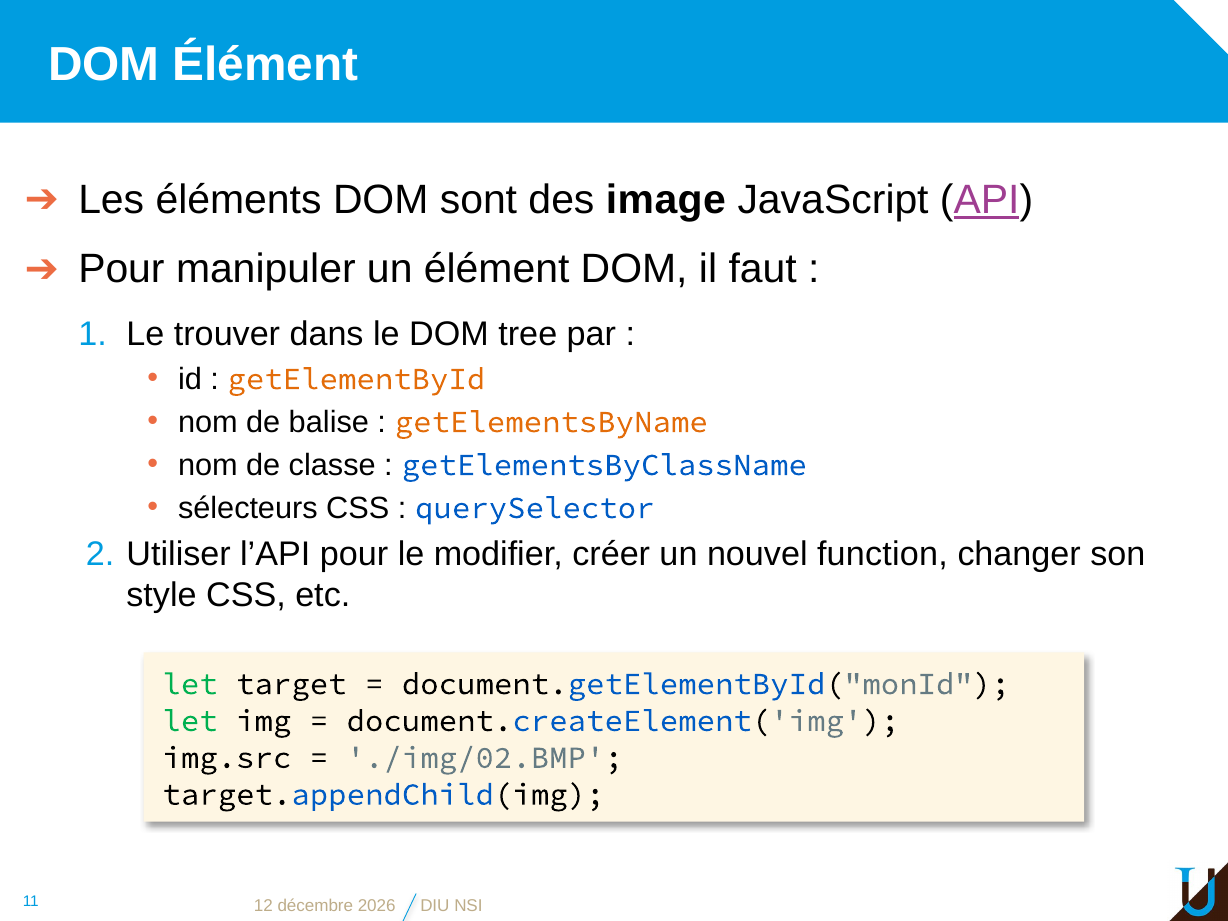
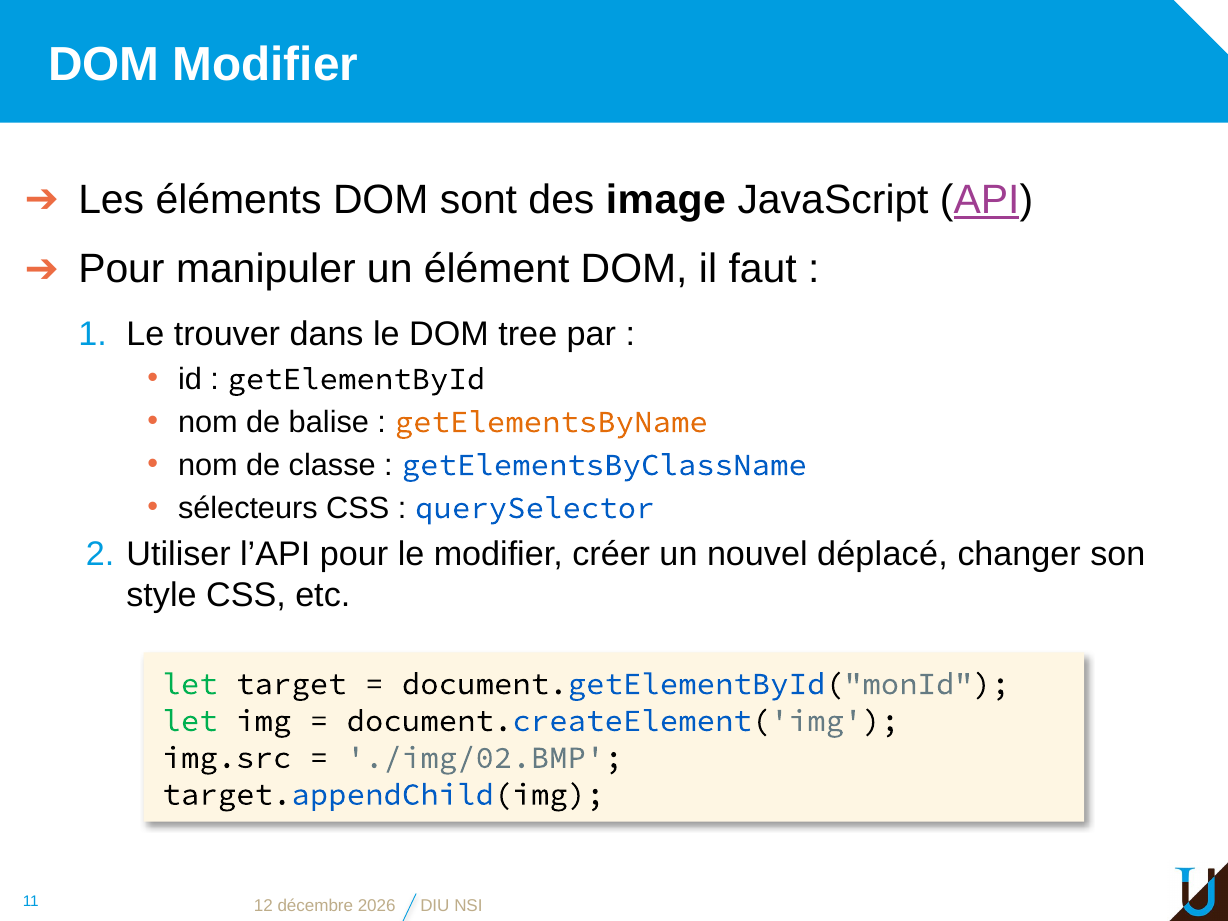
DOM Élément: Élément -> Modifier
getElementById colour: orange -> black
function: function -> déplacé
